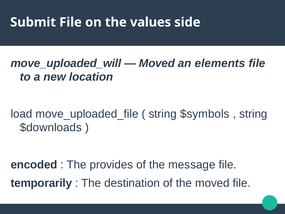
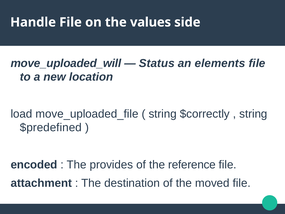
Submit: Submit -> Handle
Moved at (157, 63): Moved -> Status
$symbols: $symbols -> $correctly
$downloads: $downloads -> $predefined
message: message -> reference
temporarily: temporarily -> attachment
